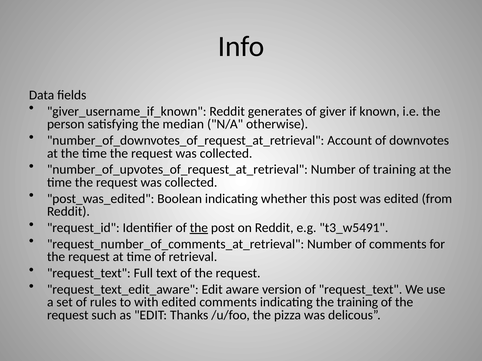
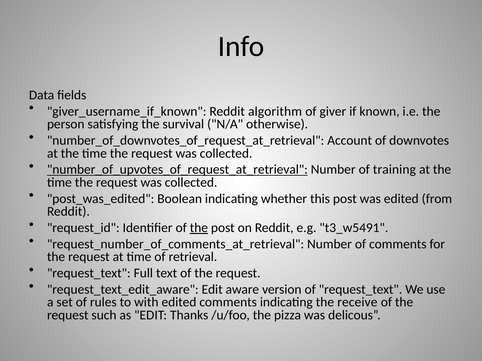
generates: generates -> algorithm
median: median -> survival
number_of_upvotes_of_request_at_retrieval underline: none -> present
the training: training -> receive
